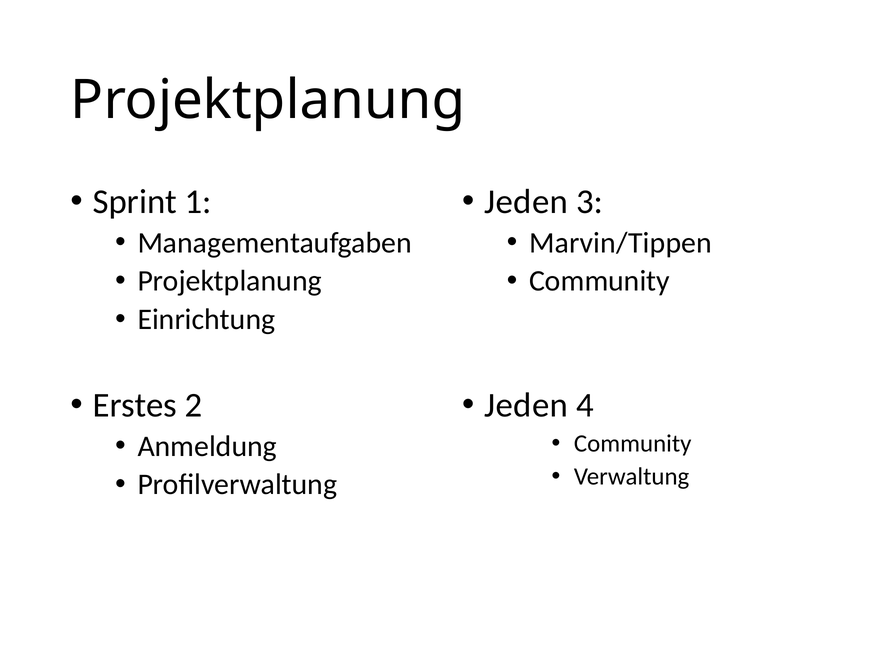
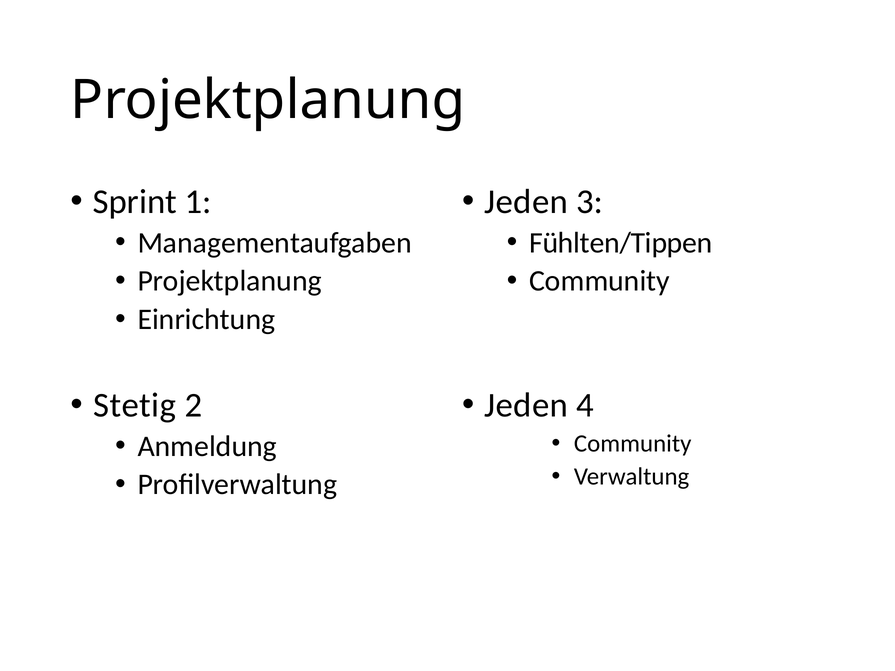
Marvin/Tippen: Marvin/Tippen -> Fühlten/Tippen
Erstes: Erstes -> Stetig
